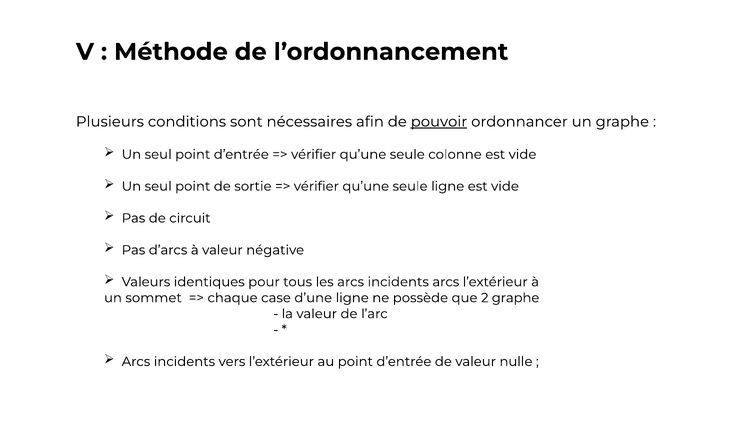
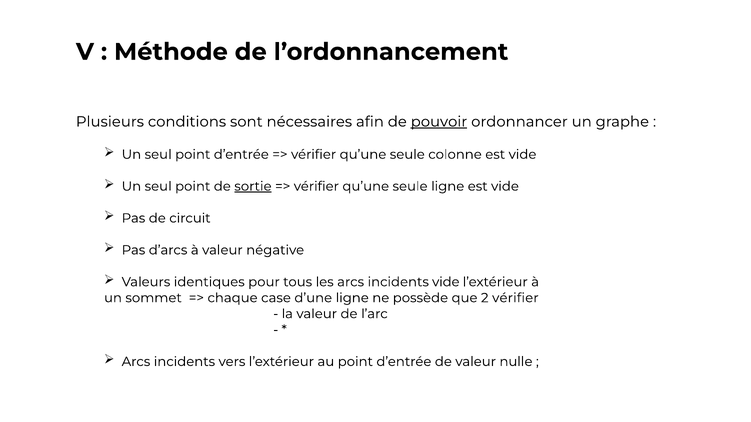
sortie underline: none -> present
incidents arcs: arcs -> vide
2 graphe: graphe -> vérifier
